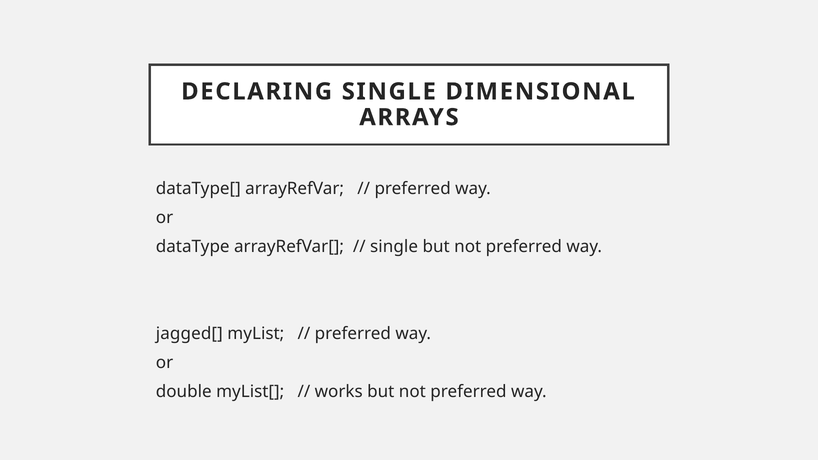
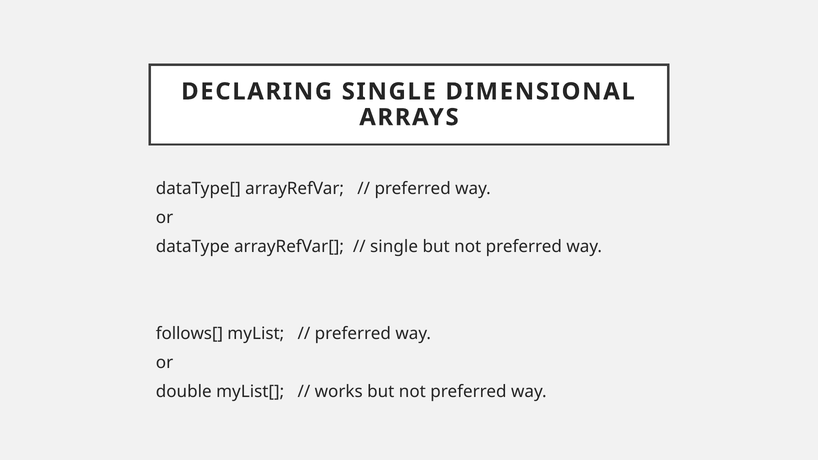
jagged[: jagged[ -> follows[
